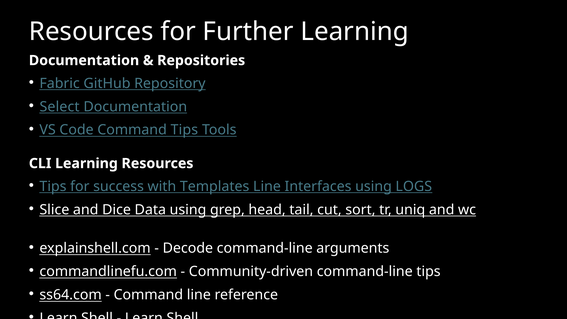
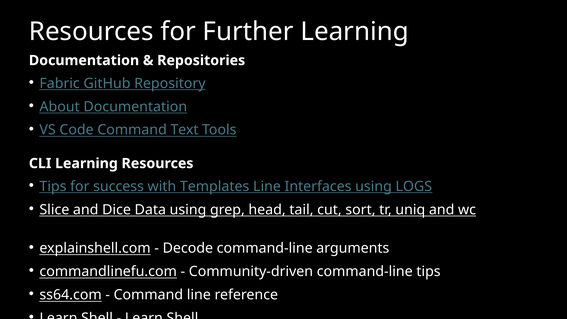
Select: Select -> About
Command Tips: Tips -> Text
